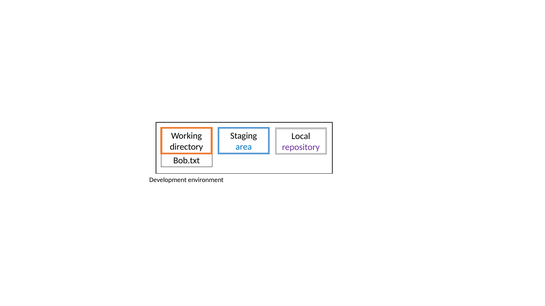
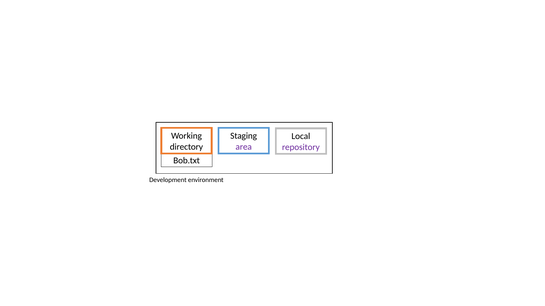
area colour: blue -> purple
